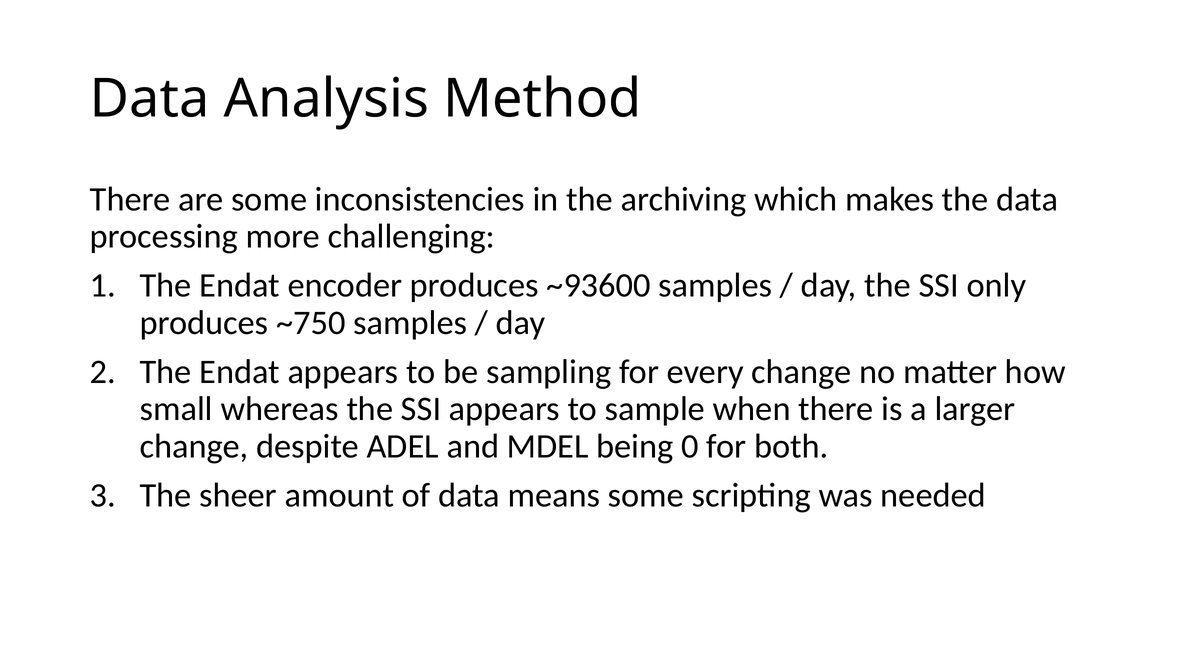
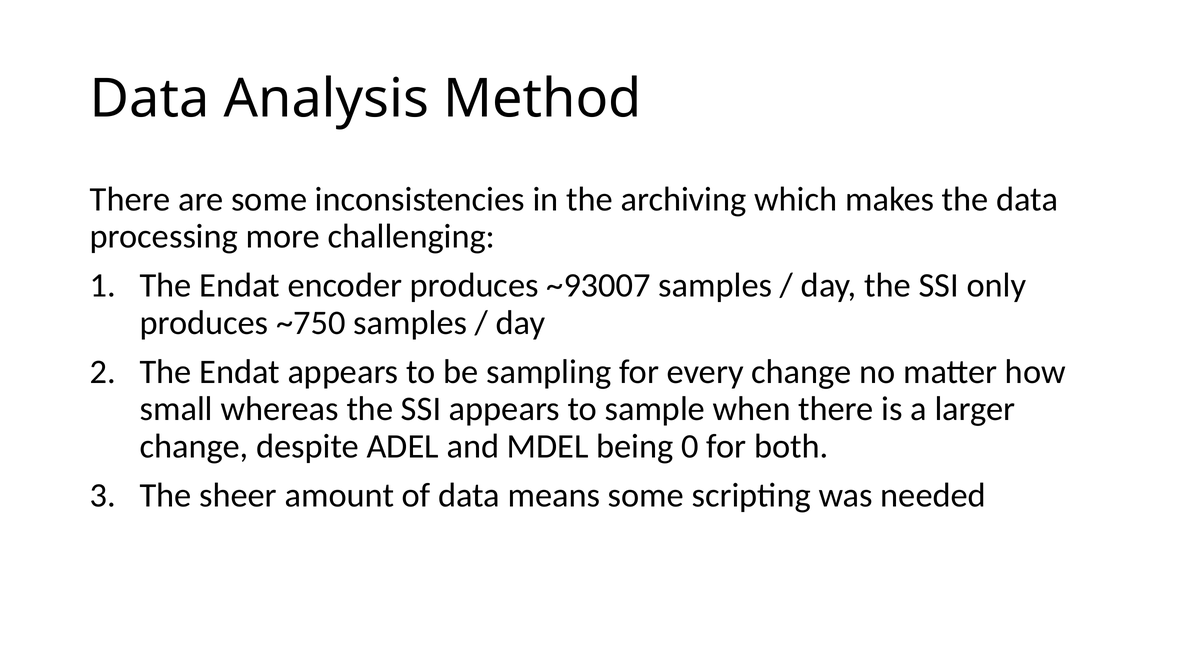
~93600: ~93600 -> ~93007
